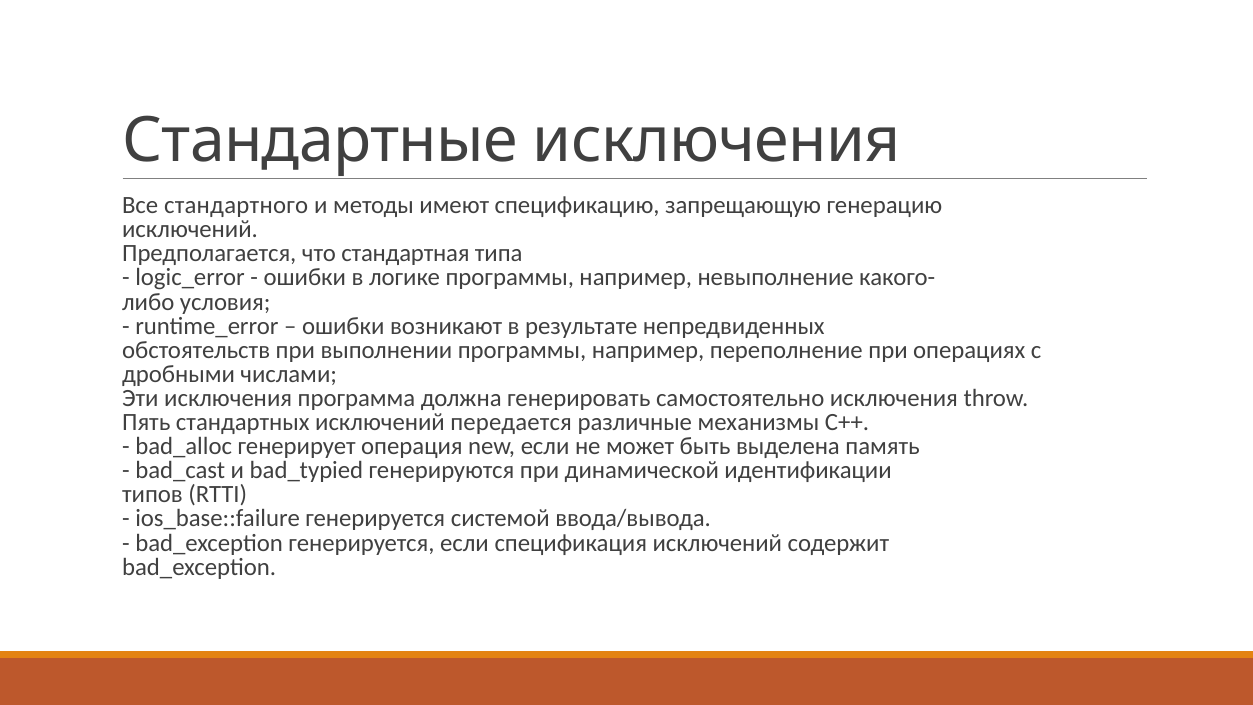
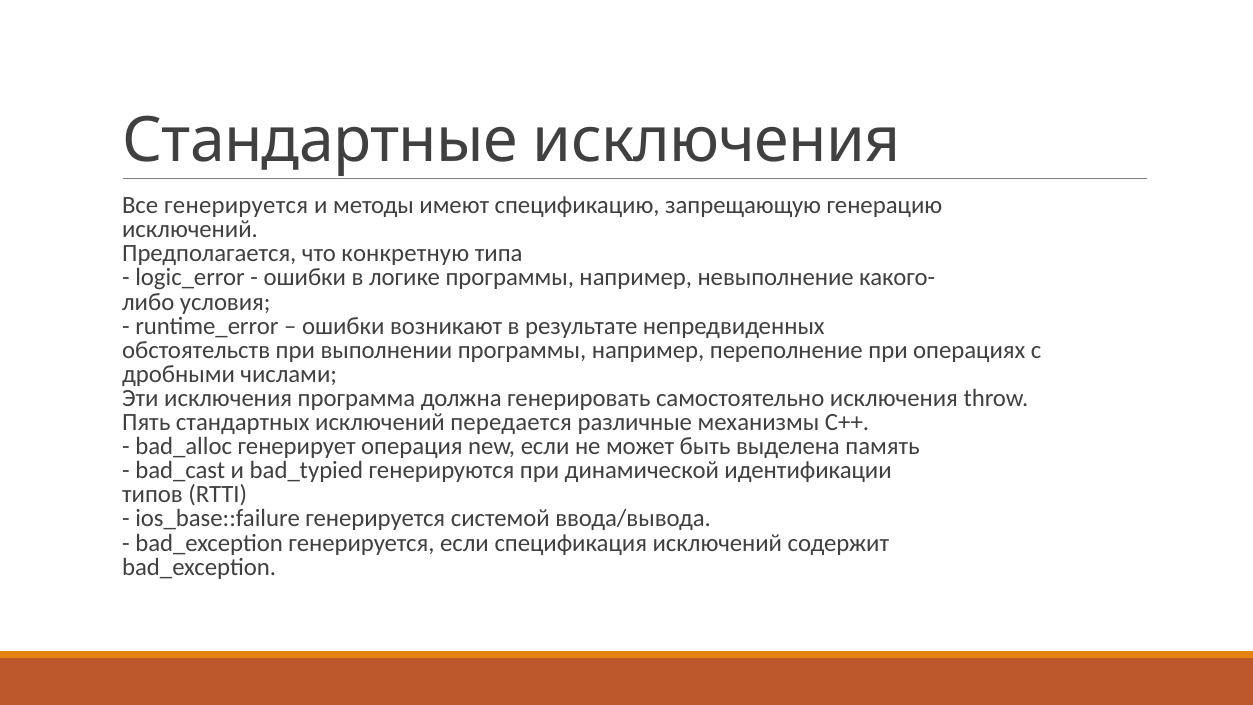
Все стандартного: стандартного -> генерируется
стандартная: стандартная -> конкретную
